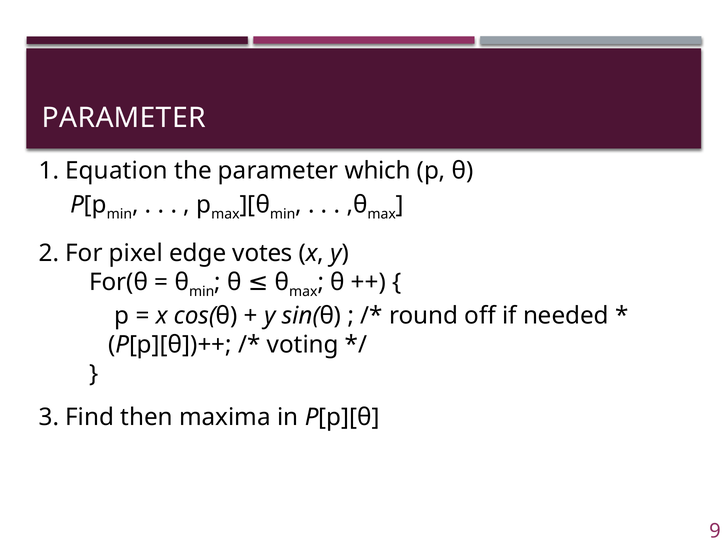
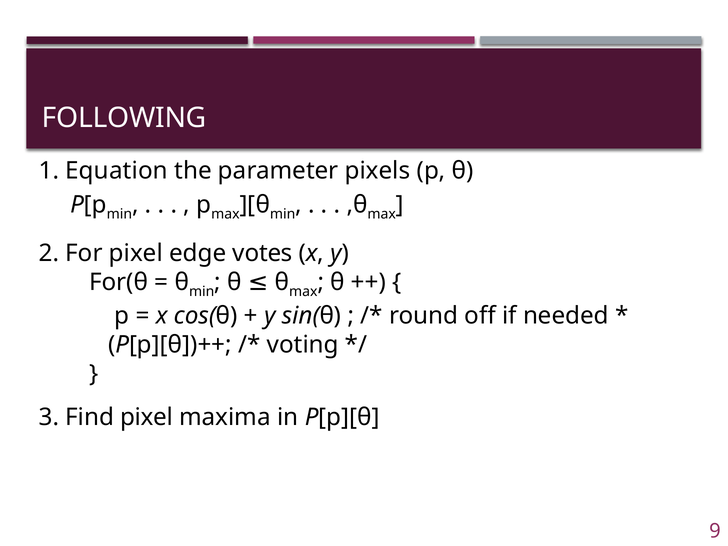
PARAMETER at (124, 118): PARAMETER -> FOLLOWING
which: which -> pixels
Find then: then -> pixel
